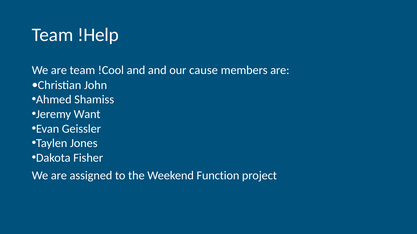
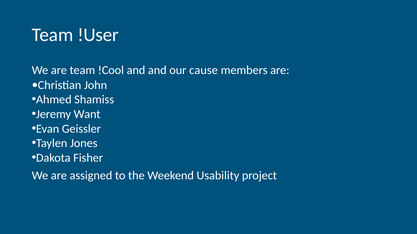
!Help: !Help -> !User
Function: Function -> Usability
